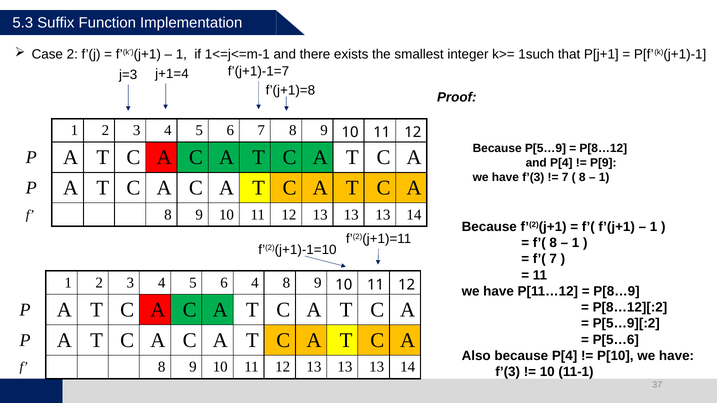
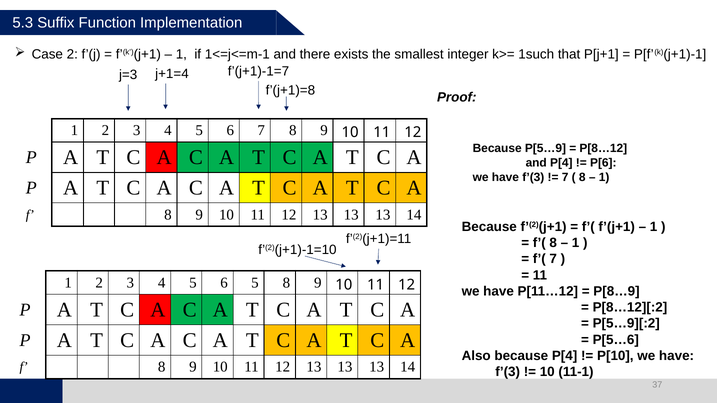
P[9: P[9 -> P[6
6 4: 4 -> 5
